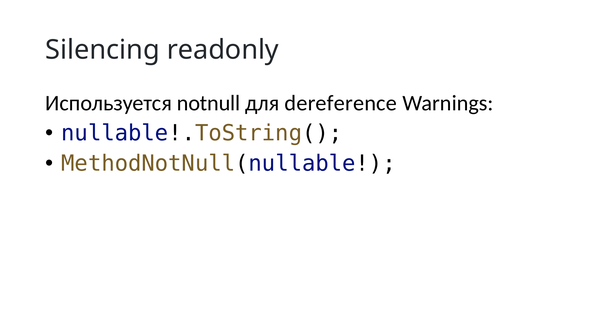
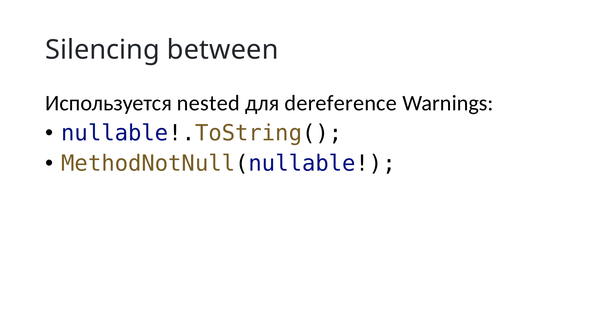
readonly: readonly -> between
notnull: notnull -> nested
